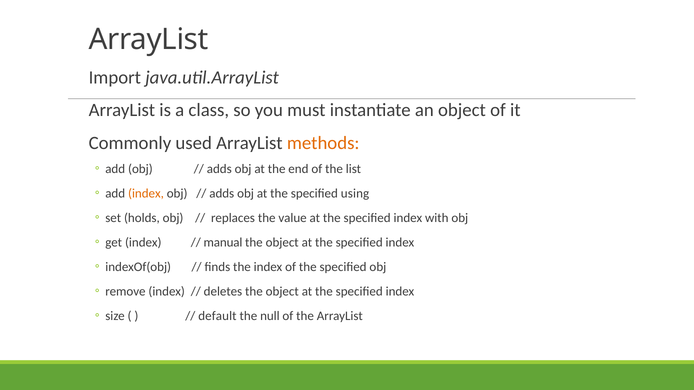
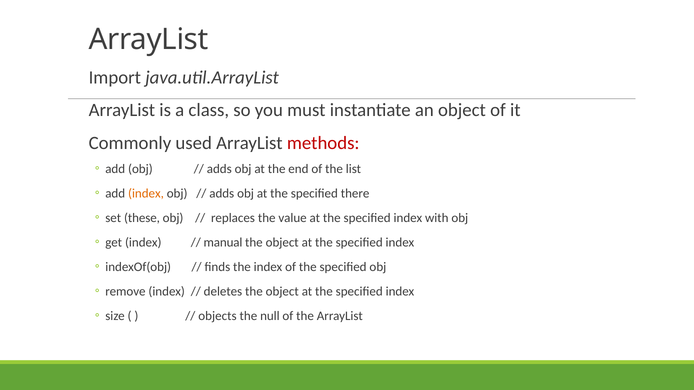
methods colour: orange -> red
using: using -> there
holds: holds -> these
default: default -> objects
